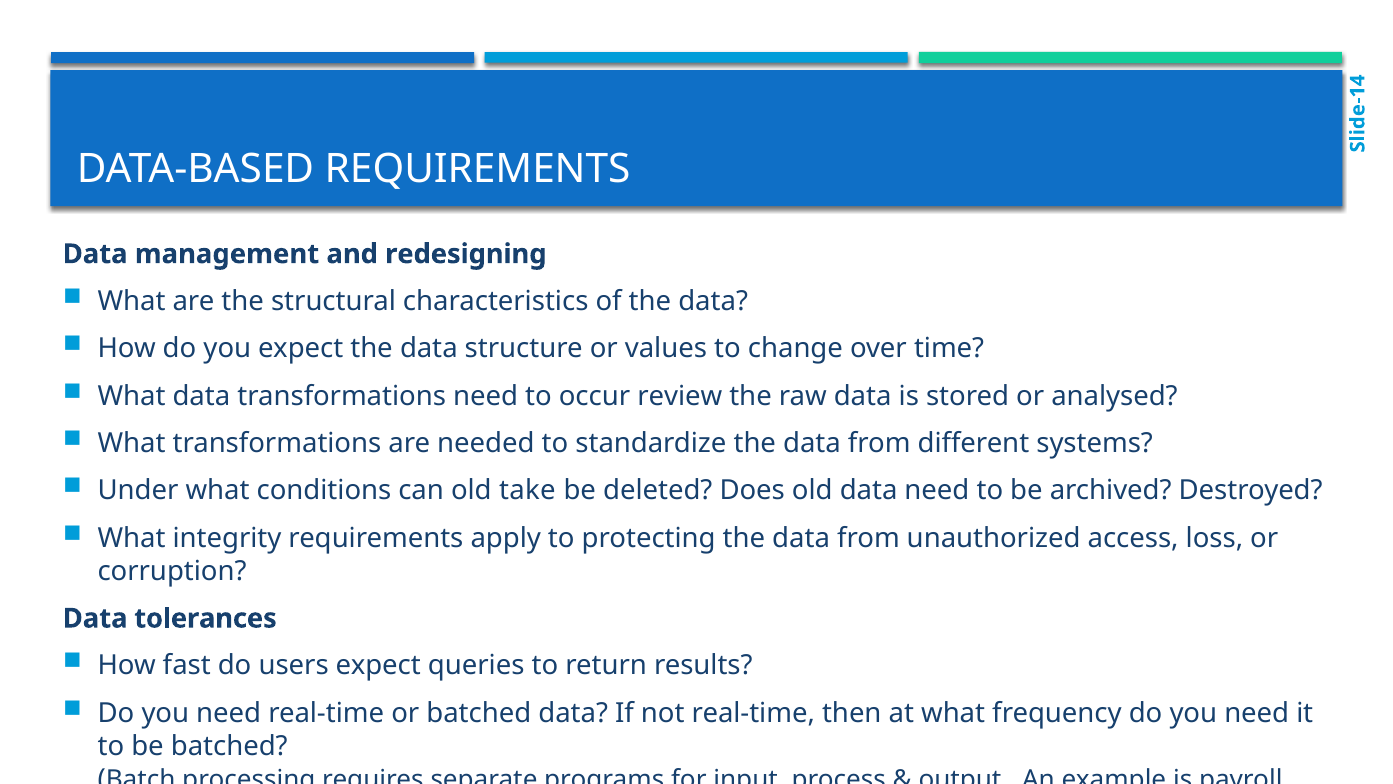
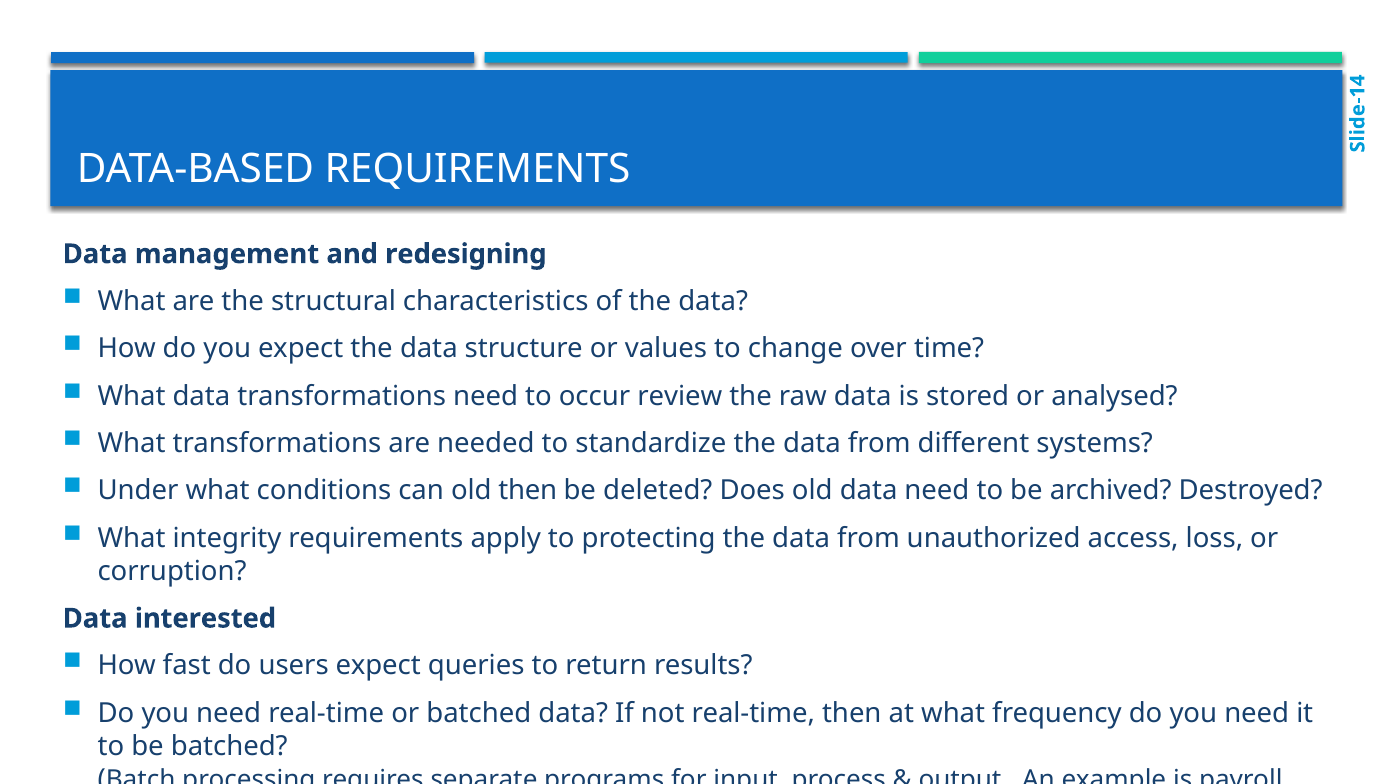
old take: take -> then
tolerances: tolerances -> interested
